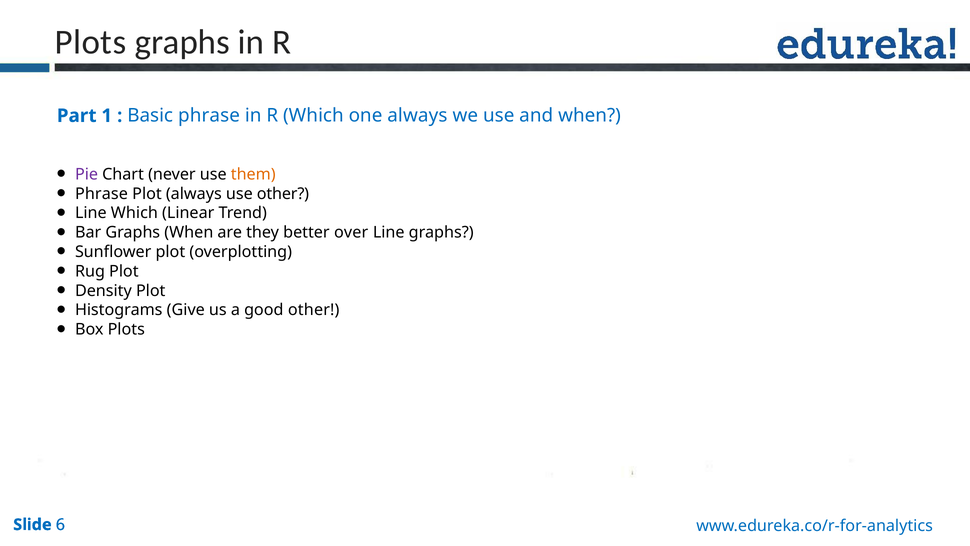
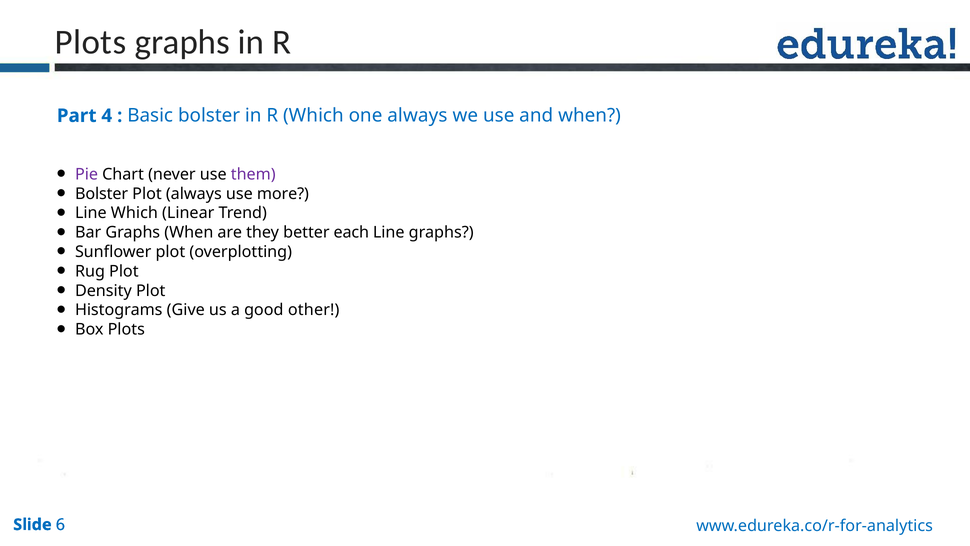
1: 1 -> 4
Basic phrase: phrase -> bolster
them colour: orange -> purple
Phrase at (101, 194): Phrase -> Bolster
use other: other -> more
over: over -> each
